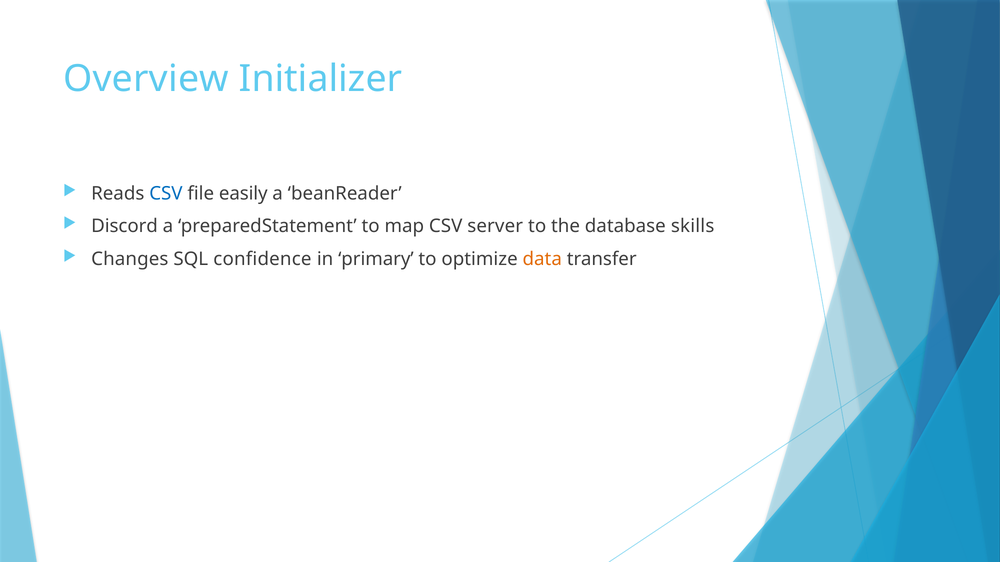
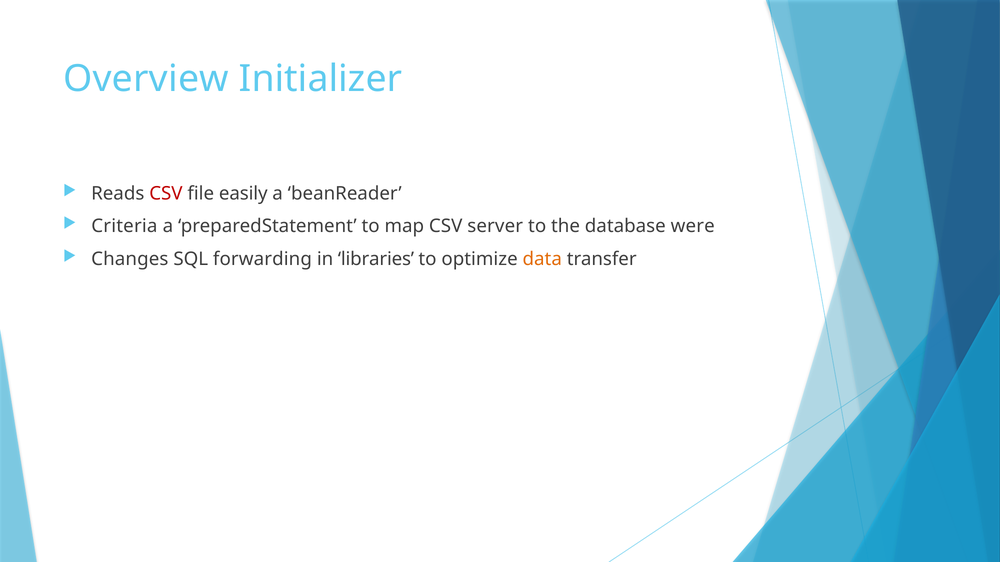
CSV at (166, 194) colour: blue -> red
Discord: Discord -> Criteria
skills: skills -> were
confidence: confidence -> forwarding
primary: primary -> libraries
